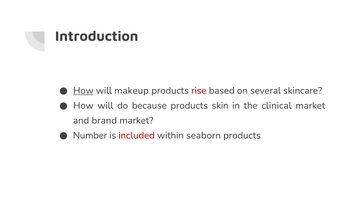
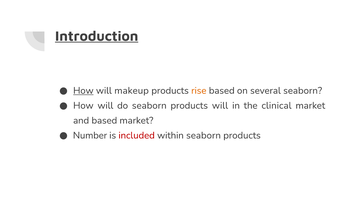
Introduction underline: none -> present
rise colour: red -> orange
several skincare: skincare -> seaborn
do because: because -> seaborn
products skin: skin -> will
and brand: brand -> based
